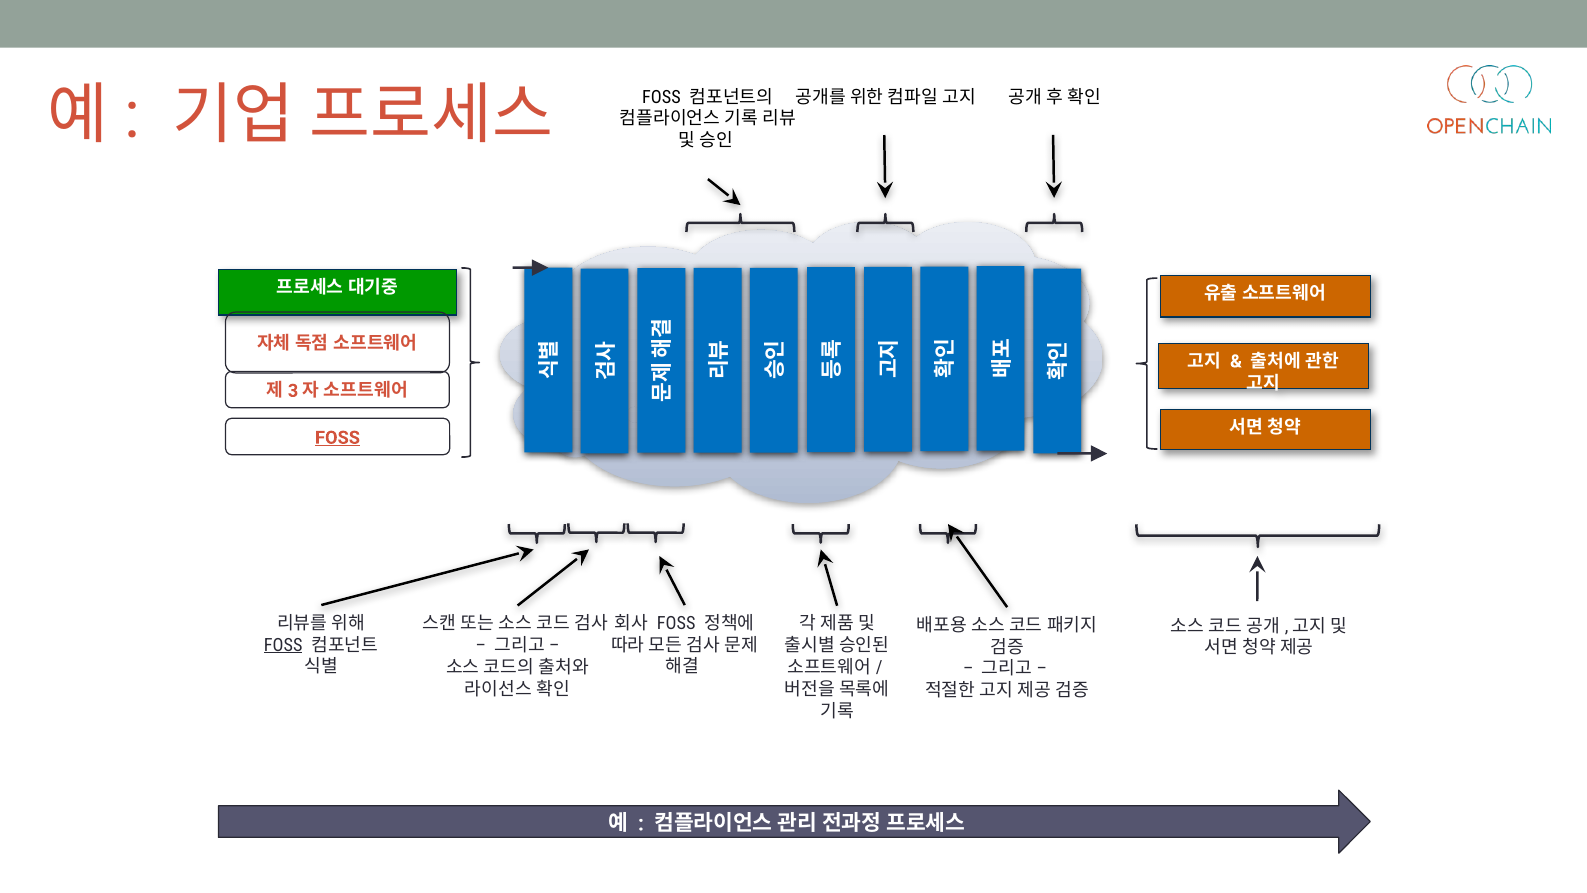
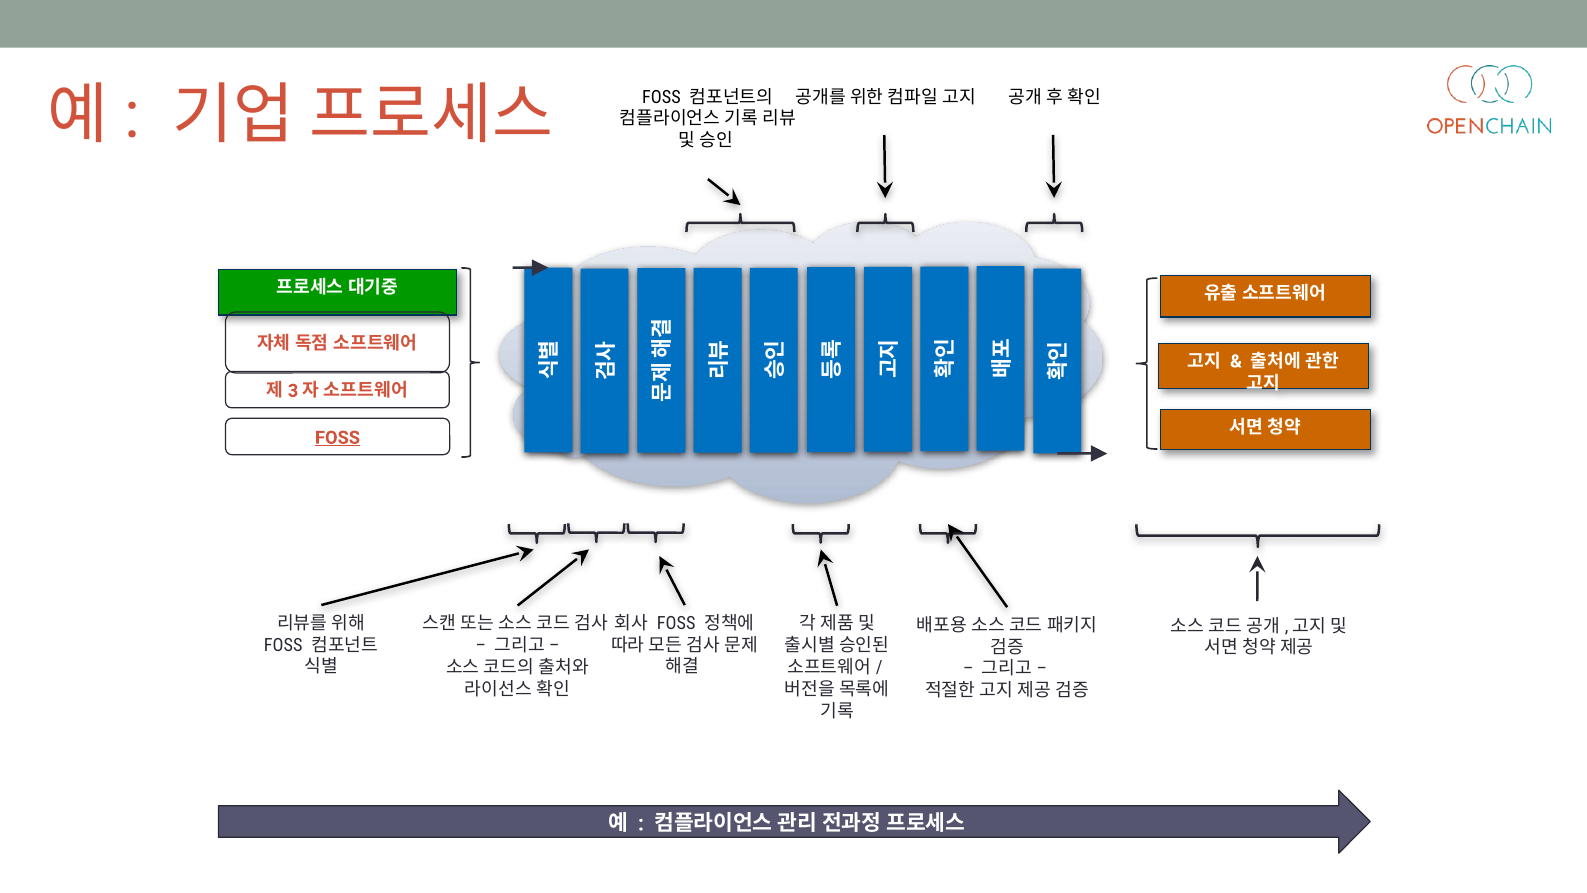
FOSS at (283, 645) underline: present -> none
